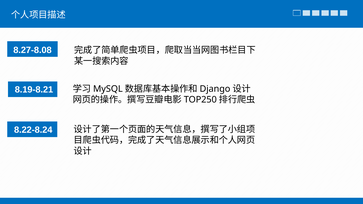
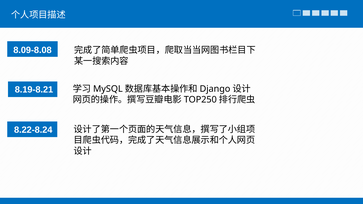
8.27-8.08: 8.27-8.08 -> 8.09-8.08
